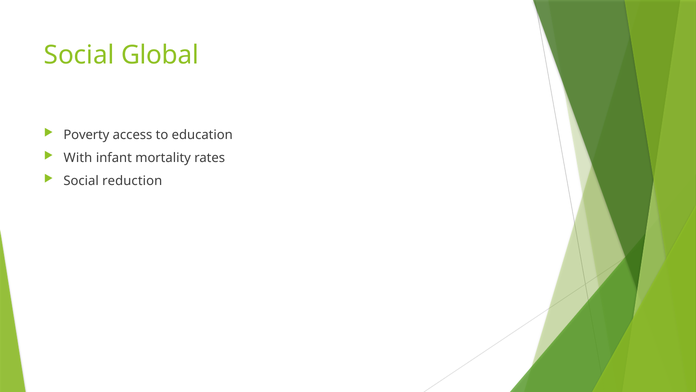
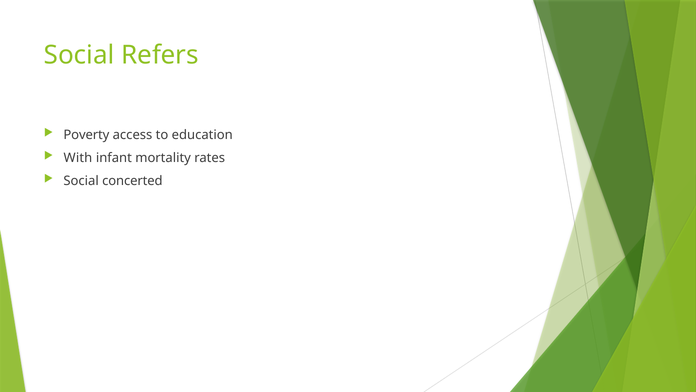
Global: Global -> Refers
reduction: reduction -> concerted
